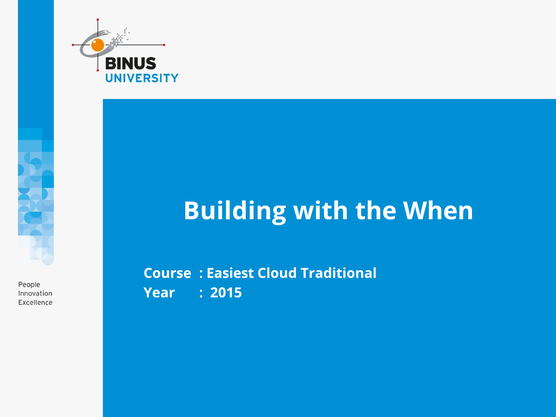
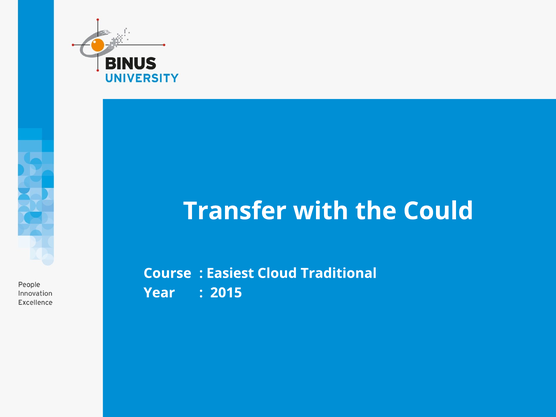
Building: Building -> Transfer
When: When -> Could
